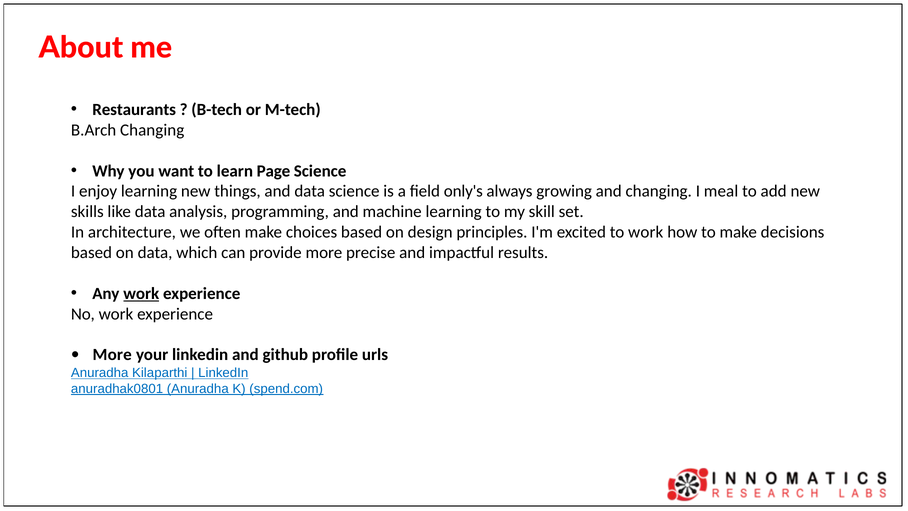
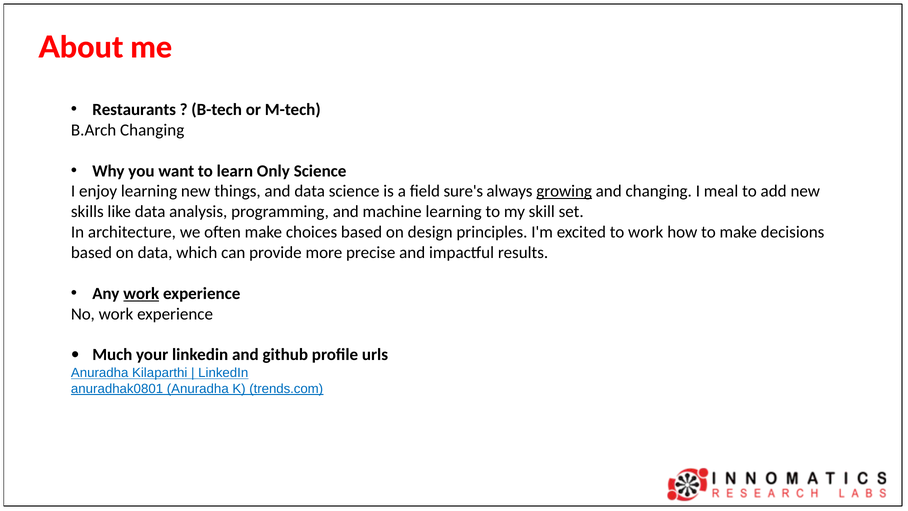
Page: Page -> Only
only's: only's -> sure's
growing underline: none -> present
More at (112, 355): More -> Much
spend.com: spend.com -> trends.com
